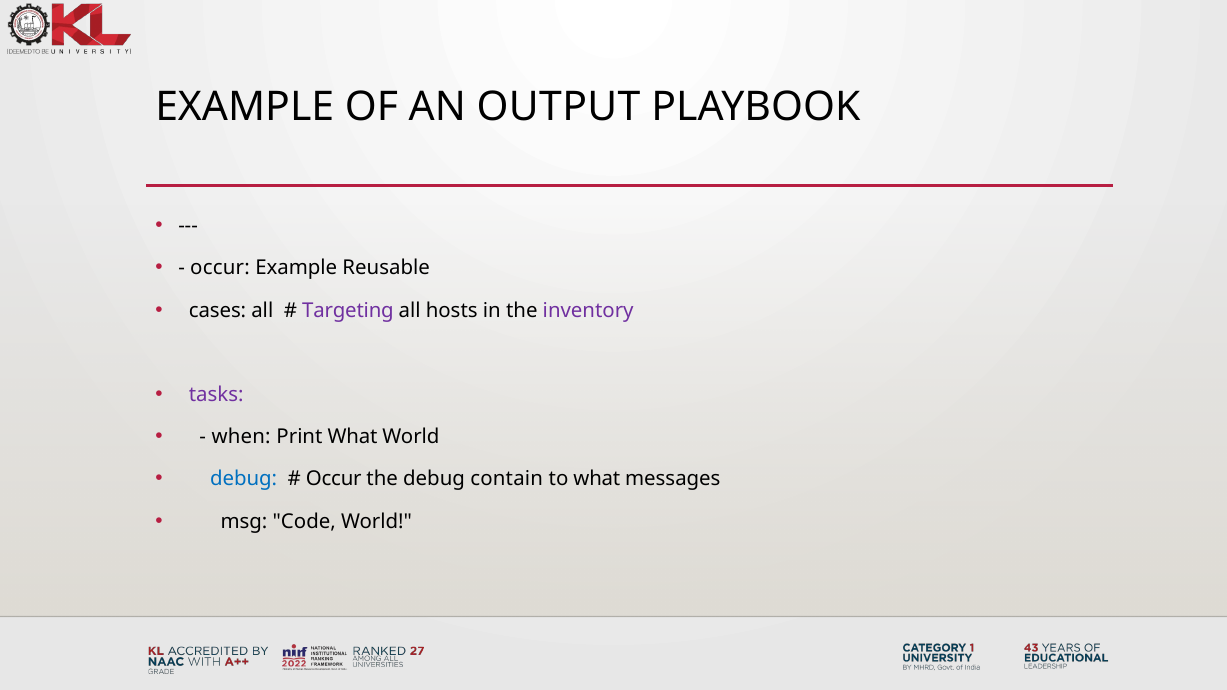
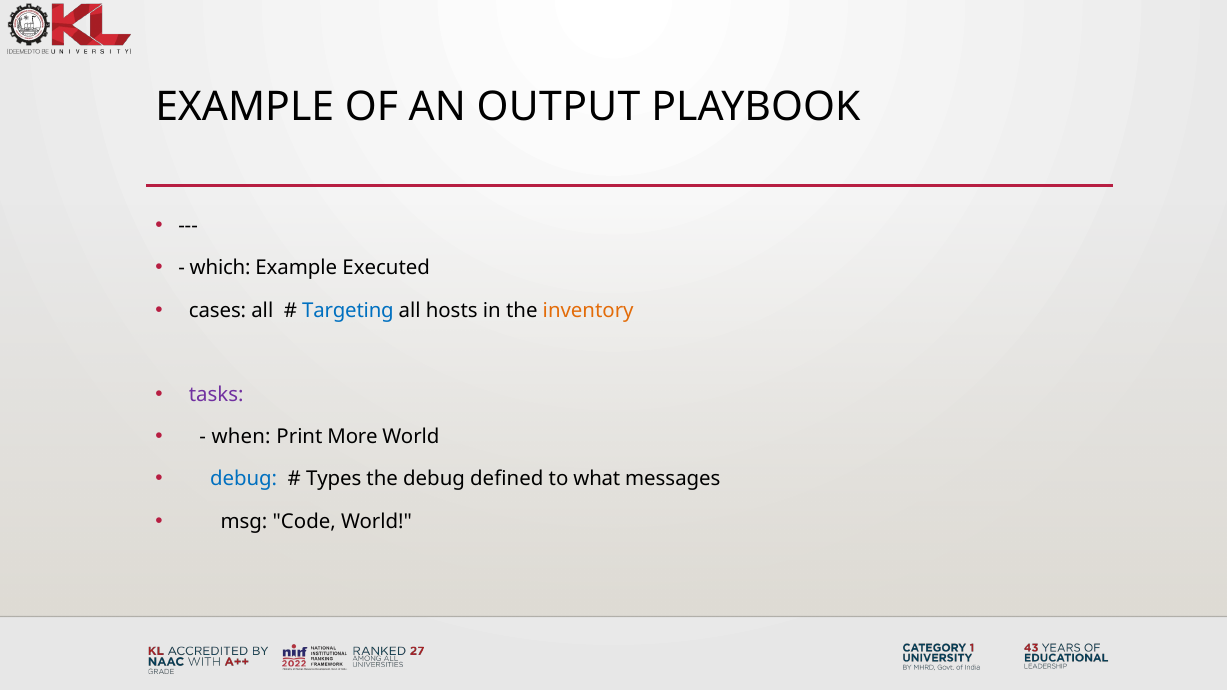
occur at (220, 268): occur -> which
Reusable: Reusable -> Executed
Targeting colour: purple -> blue
inventory colour: purple -> orange
Print What: What -> More
Occur at (334, 479): Occur -> Types
contain: contain -> defined
